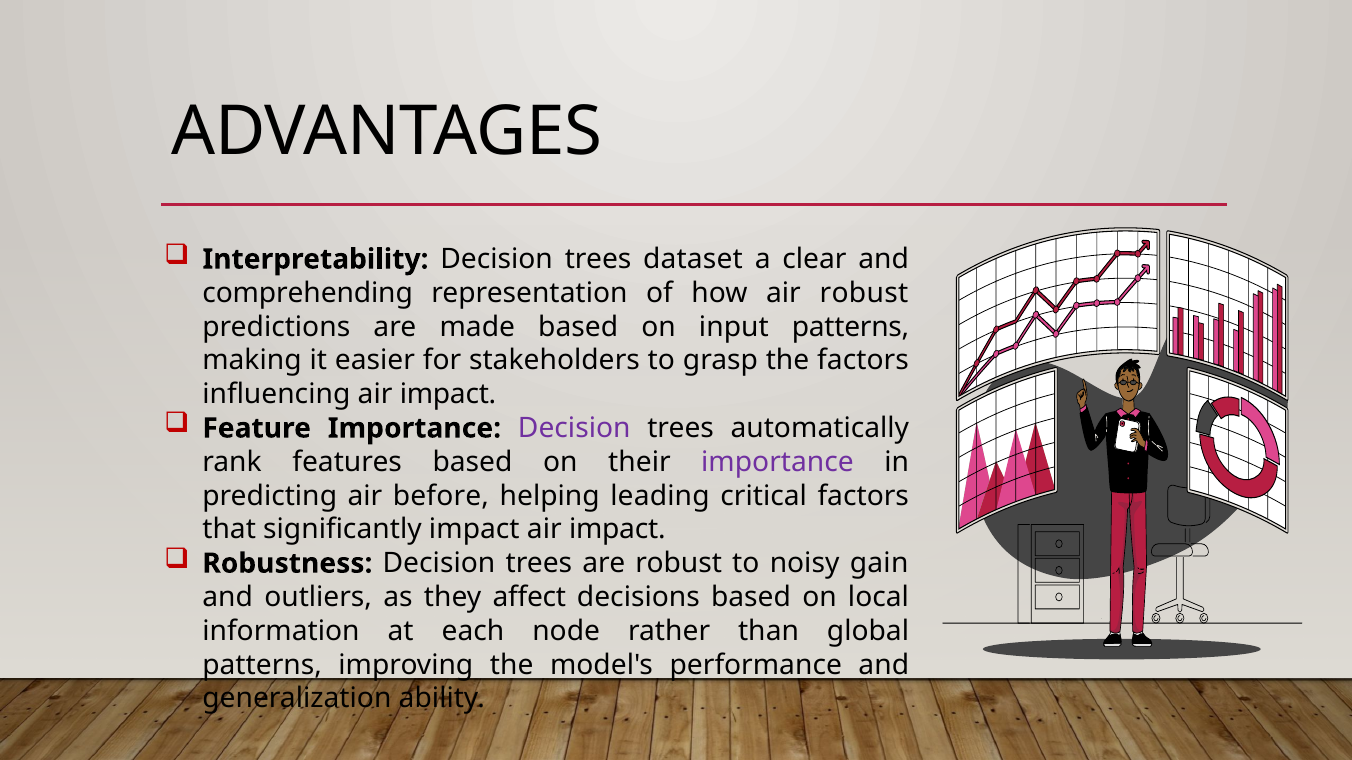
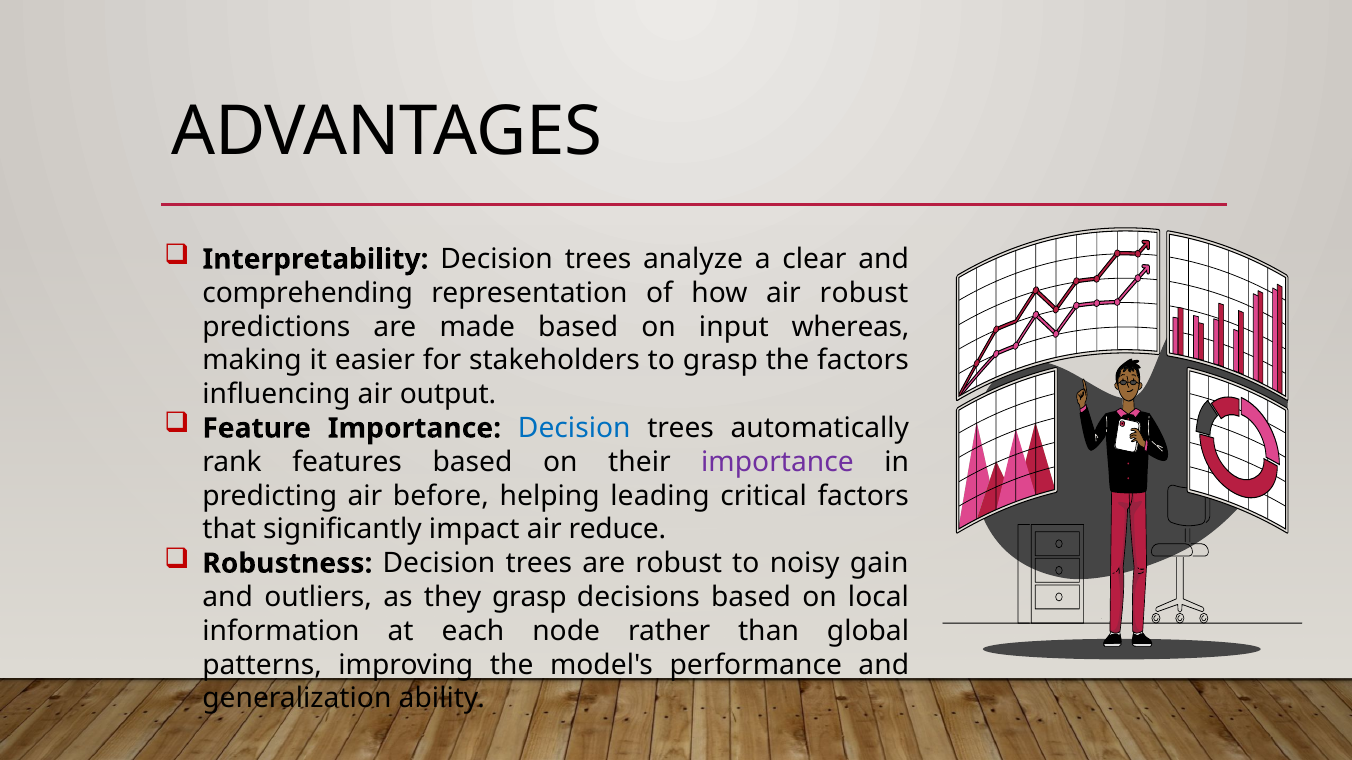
dataset: dataset -> analyze
input patterns: patterns -> whereas
influencing air impact: impact -> output
Decision at (574, 429) colour: purple -> blue
impact air impact: impact -> reduce
they affect: affect -> grasp
